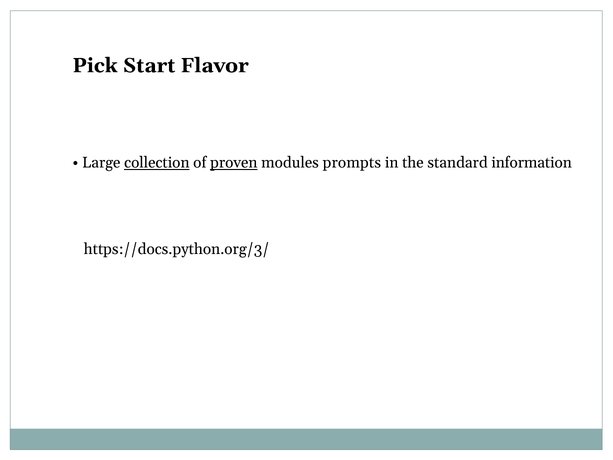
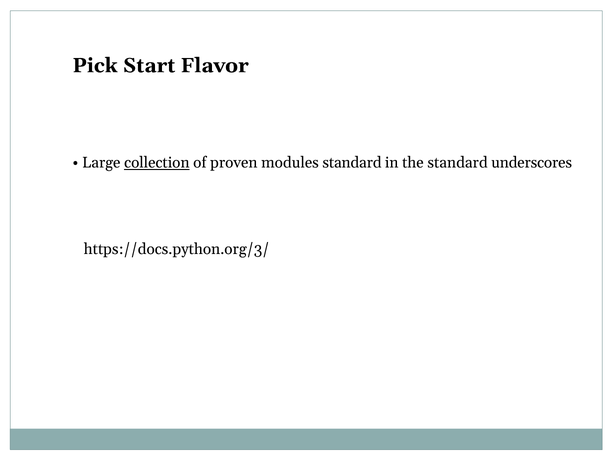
proven underline: present -> none
modules prompts: prompts -> standard
information: information -> underscores
